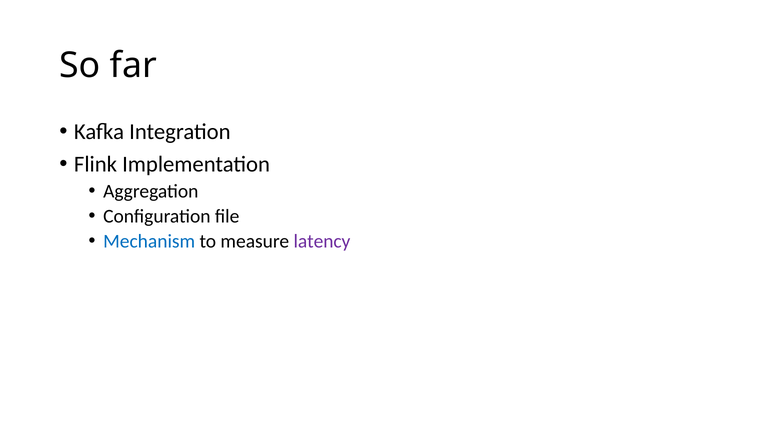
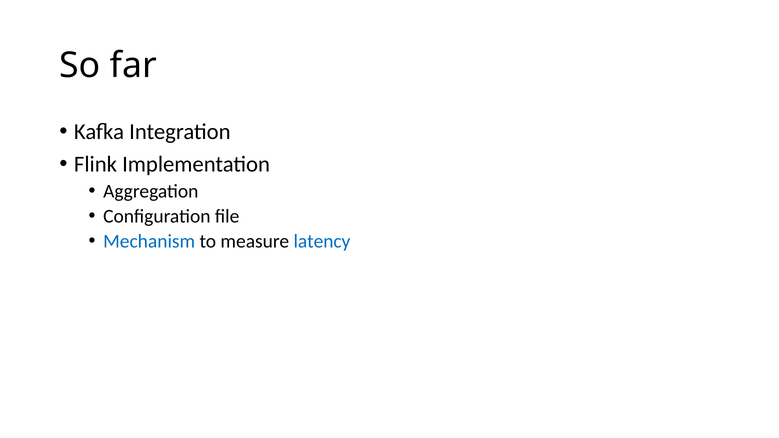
latency colour: purple -> blue
